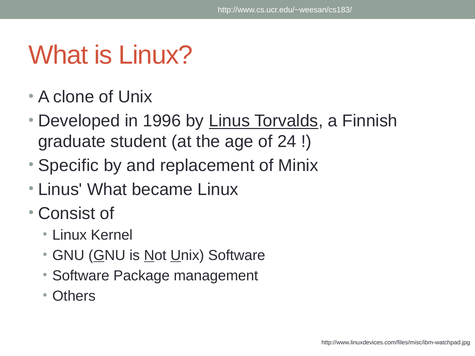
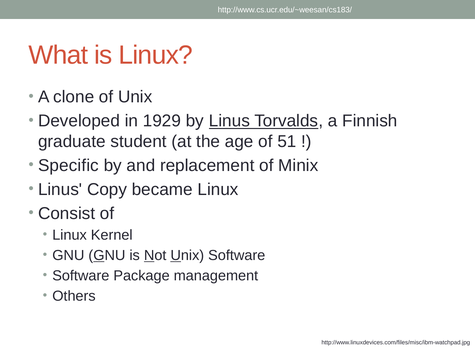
1996: 1996 -> 1929
24: 24 -> 51
Linus What: What -> Copy
